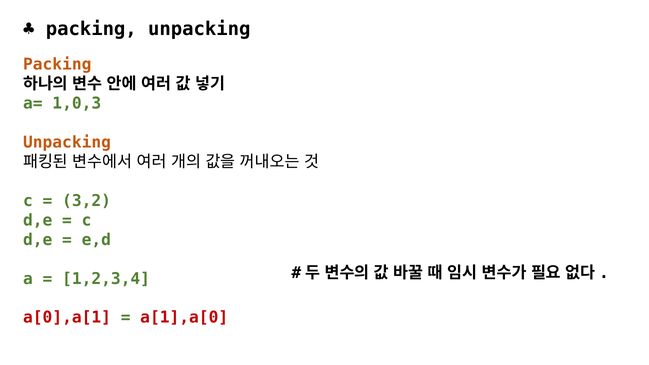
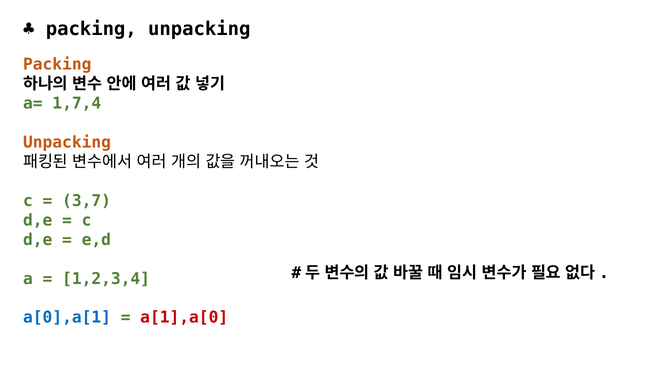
1,0,3: 1,0,3 -> 1,7,4
3,2: 3,2 -> 3,7
a[0],a[1 colour: red -> blue
